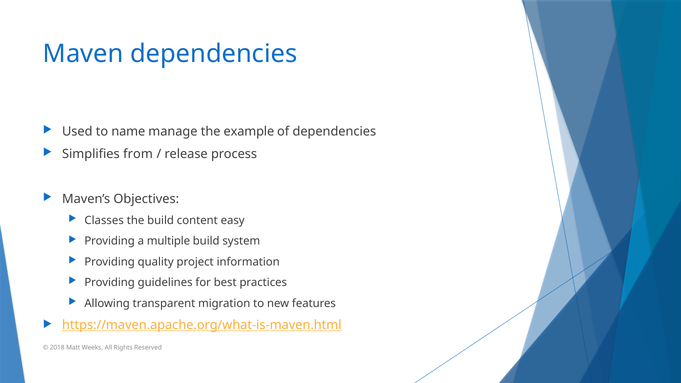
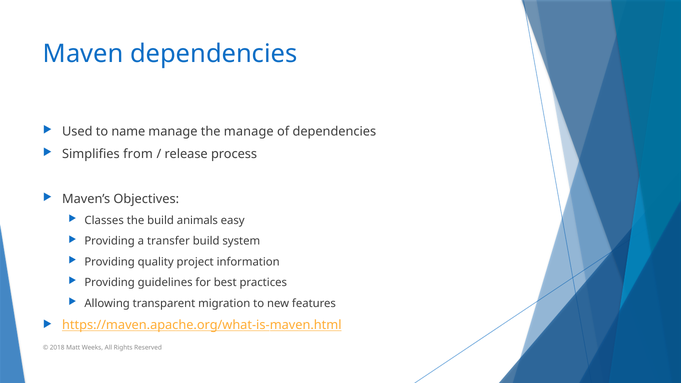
the example: example -> manage
content: content -> animals
multiple: multiple -> transfer
